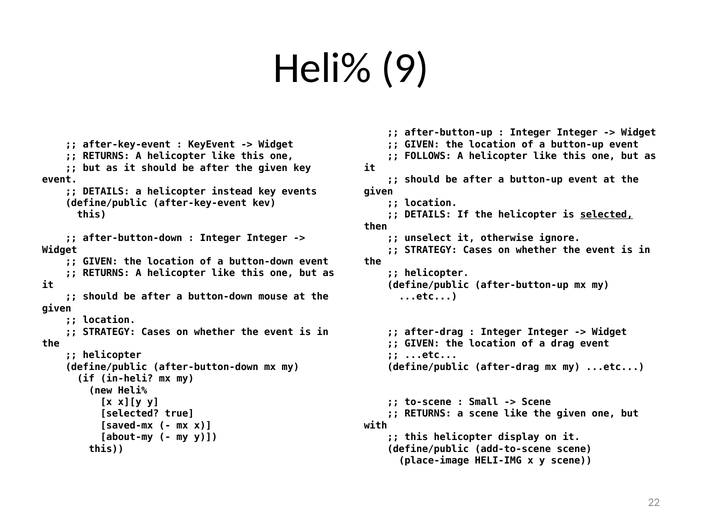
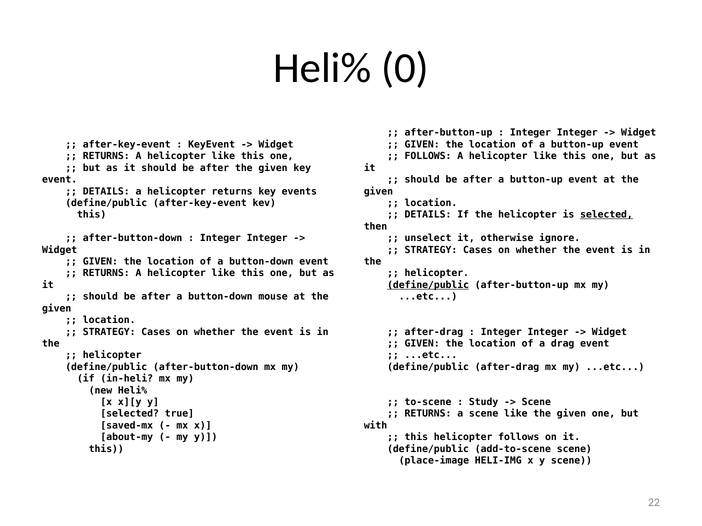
9: 9 -> 0
helicopter instead: instead -> returns
define/public at (428, 285) underline: none -> present
Small: Small -> Study
helicopter display: display -> follows
